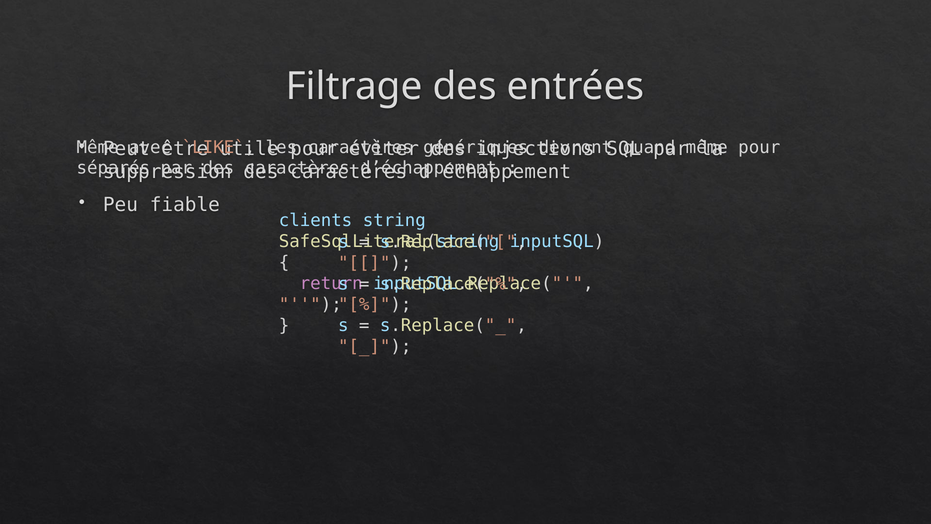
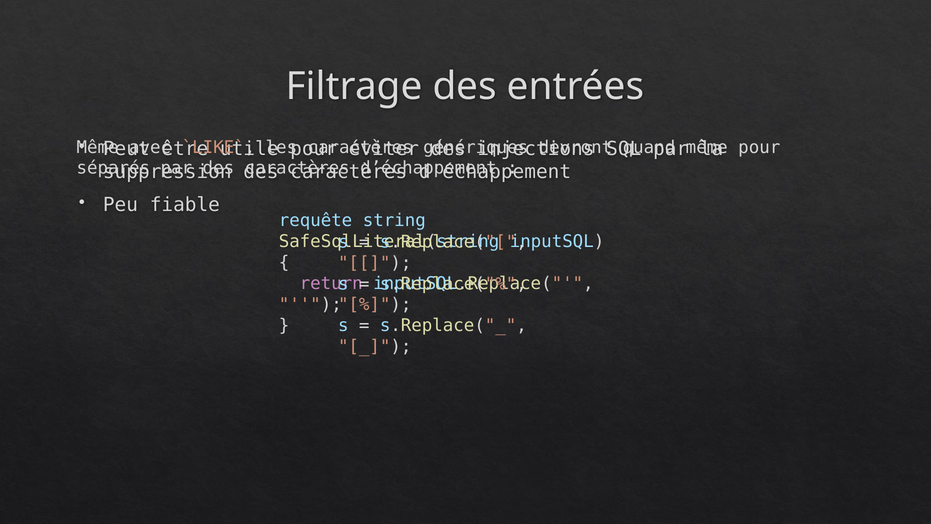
clients: clients -> requête
